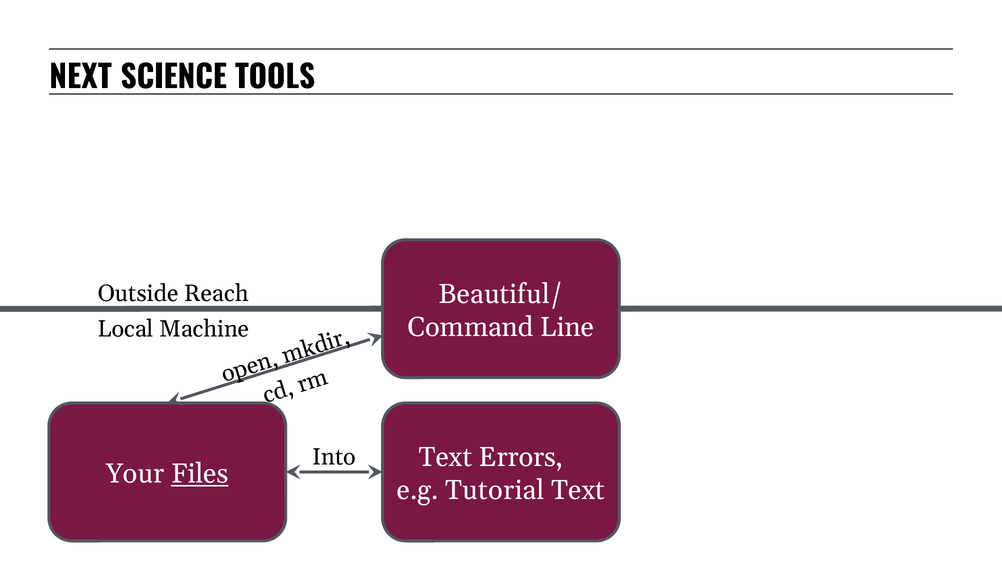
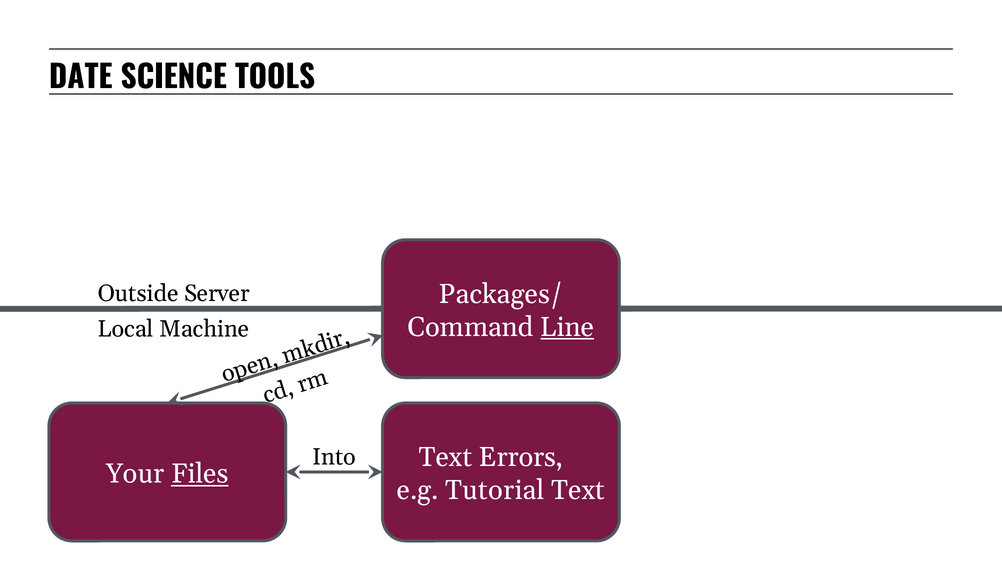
NEXT: NEXT -> DATE
Beautiful/: Beautiful/ -> Packages/
Reach: Reach -> Server
Line underline: none -> present
